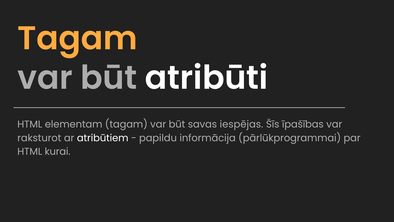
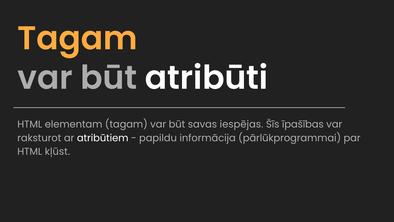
kurai: kurai -> kļūst
